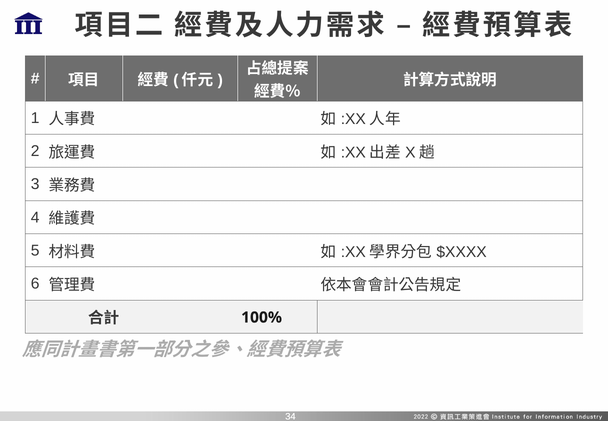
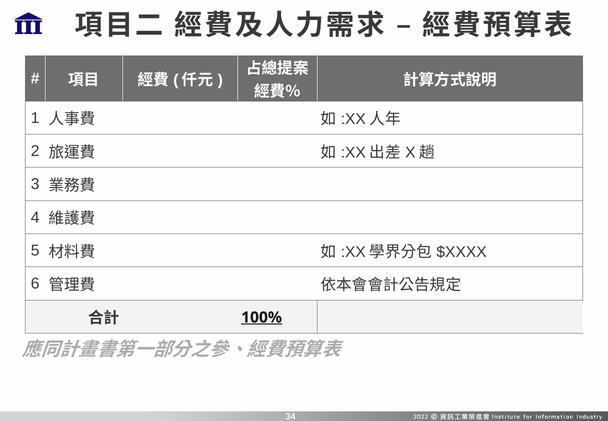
100% underline: none -> present
